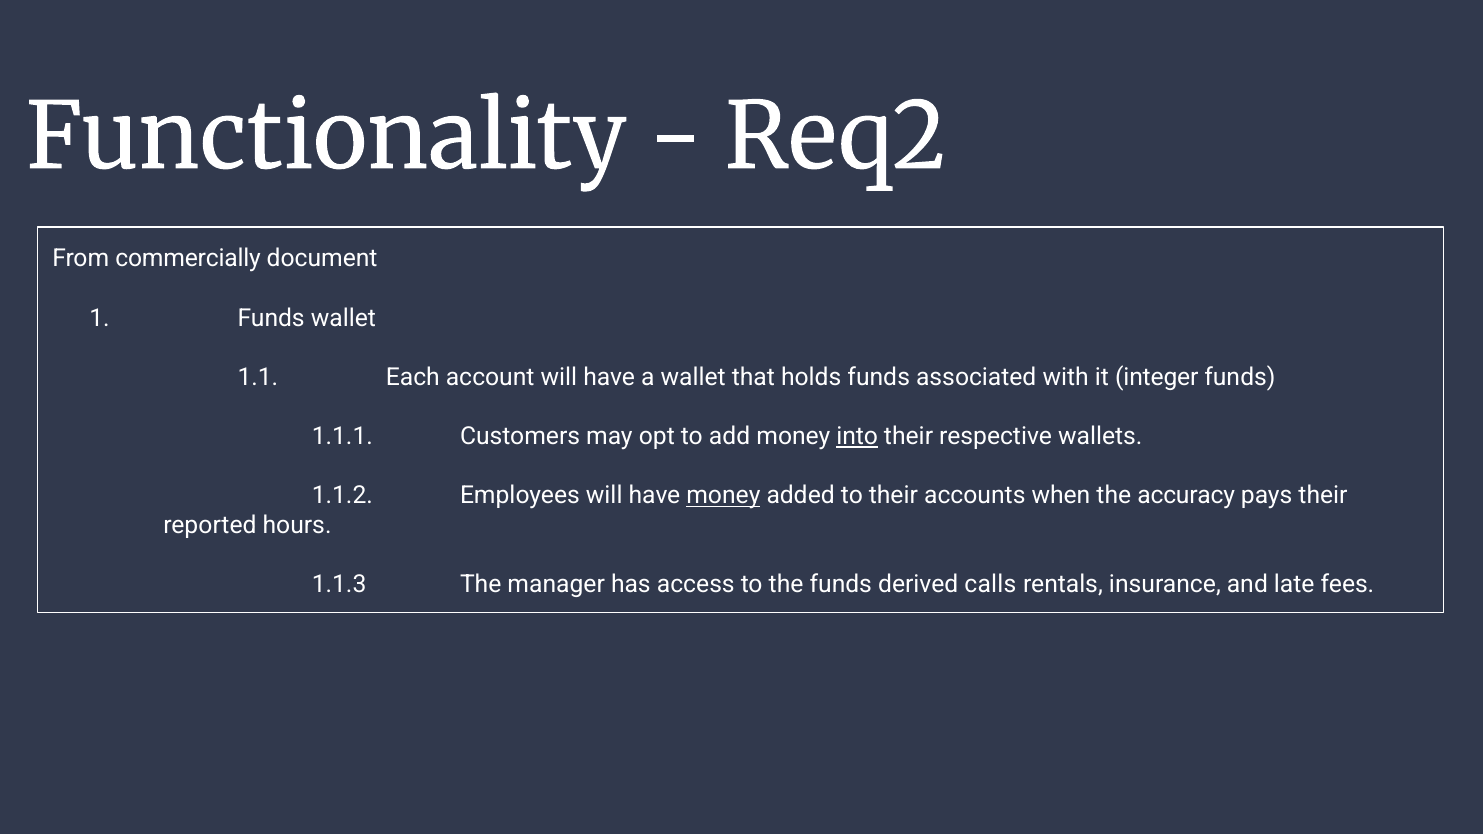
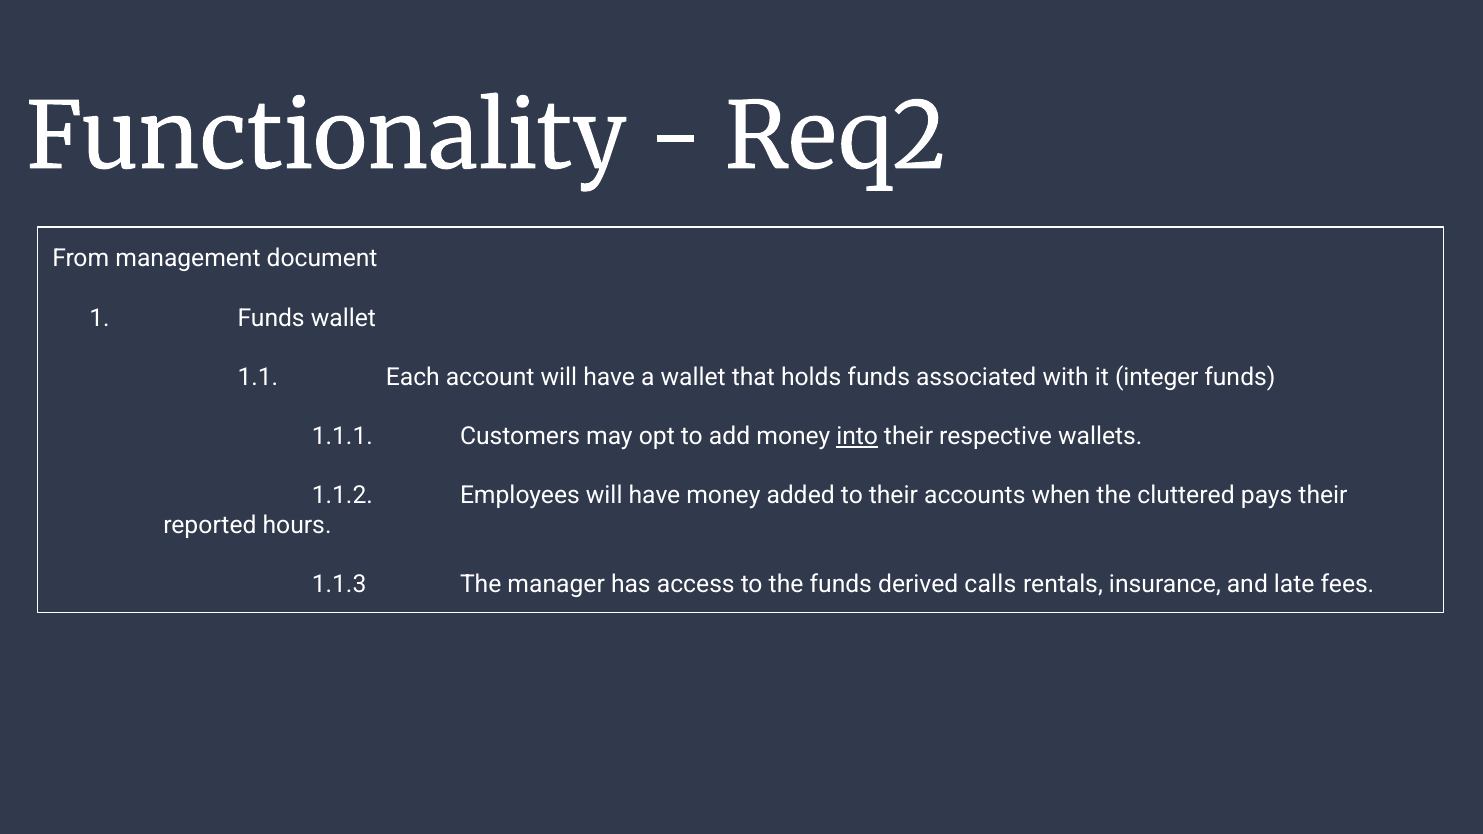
commercially: commercially -> management
money at (723, 496) underline: present -> none
accuracy: accuracy -> cluttered
